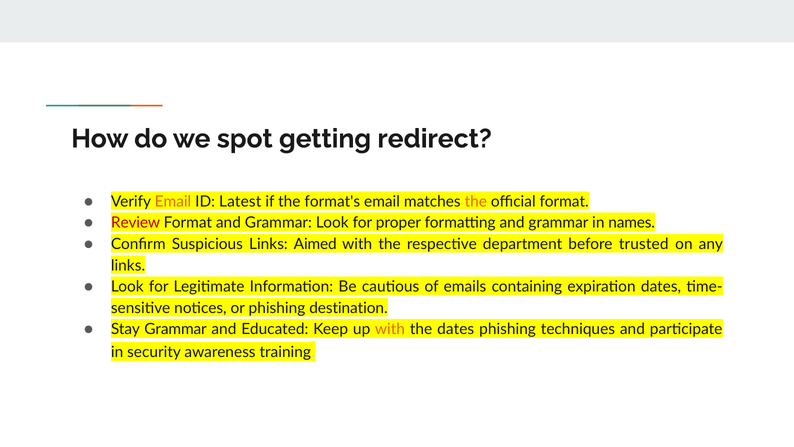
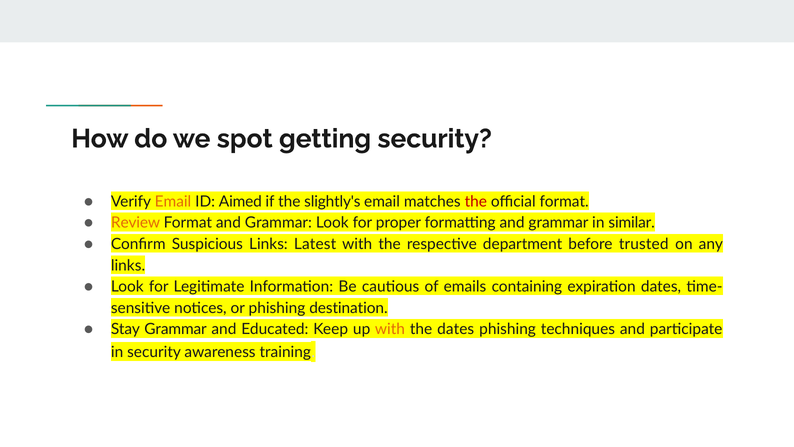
getting redirect: redirect -> security
Latest: Latest -> Aimed
format's: format's -> slightly's
the at (476, 201) colour: orange -> red
Review colour: red -> orange
names: names -> similar
Aimed: Aimed -> Latest
